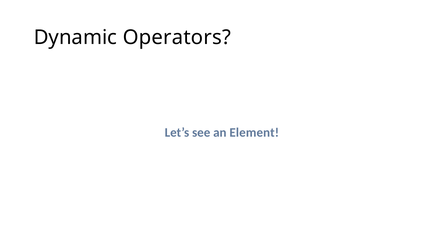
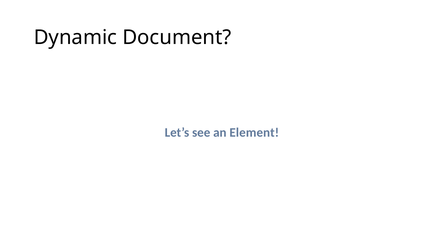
Operators: Operators -> Document
